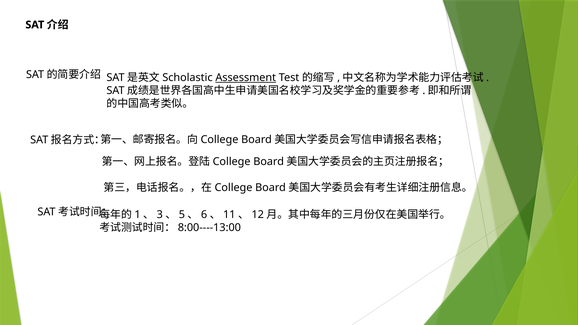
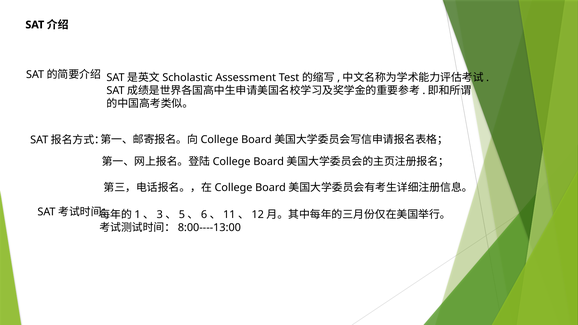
Assessment underline: present -> none
